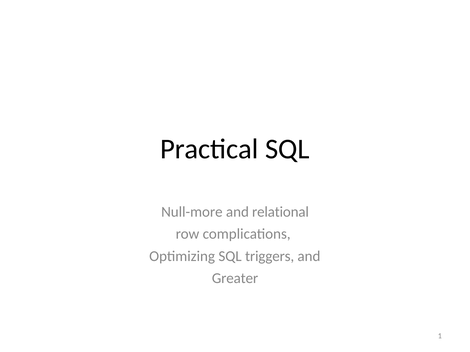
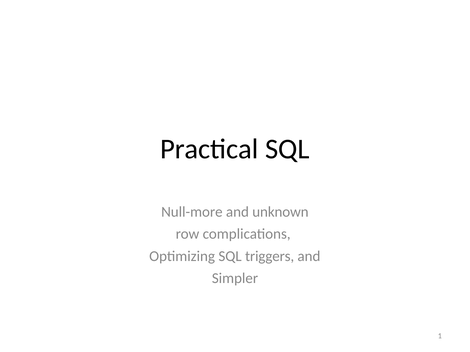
relational: relational -> unknown
Greater: Greater -> Simpler
